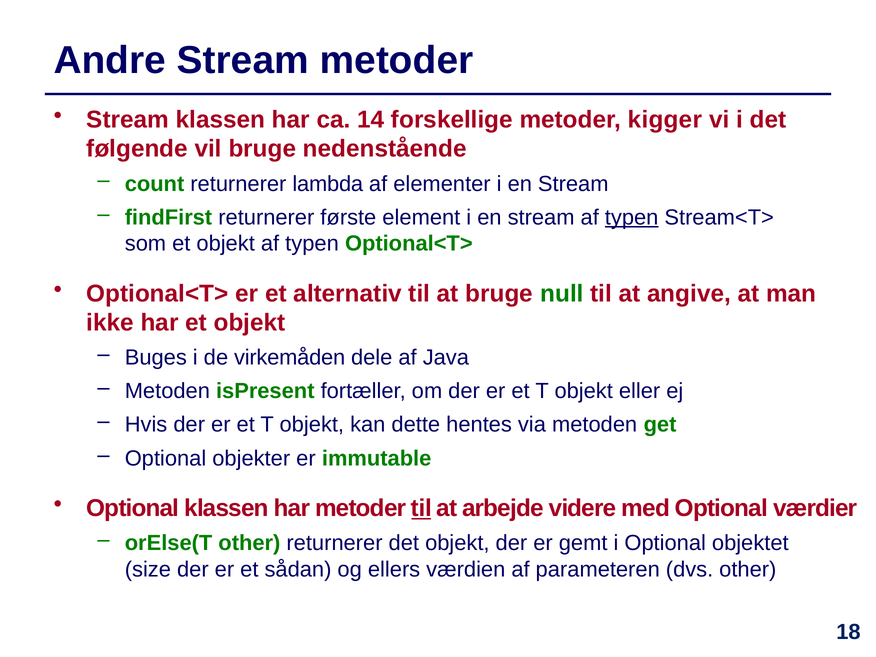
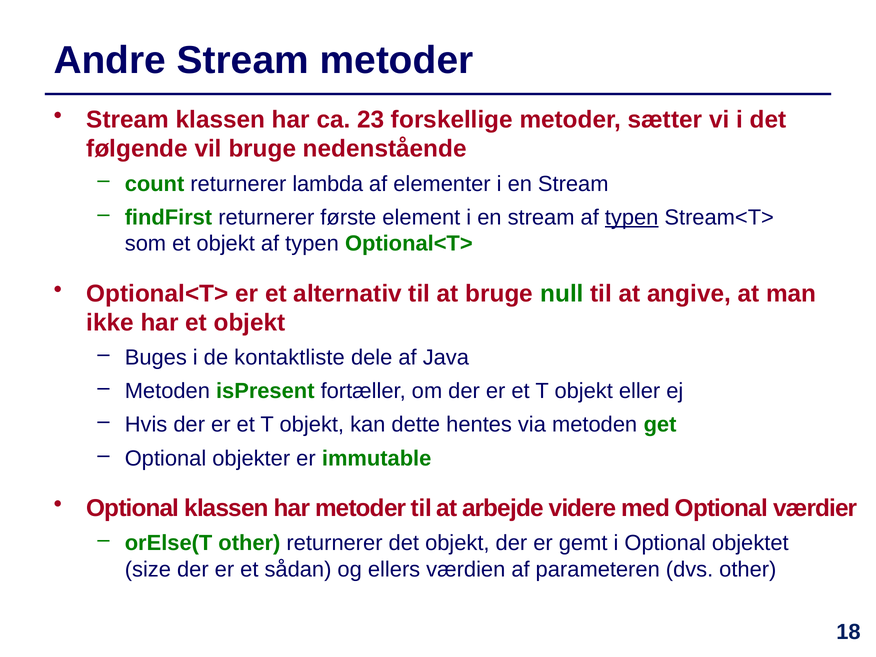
14: 14 -> 23
kigger: kigger -> sætter
virkemåden: virkemåden -> kontaktliste
til at (421, 508) underline: present -> none
